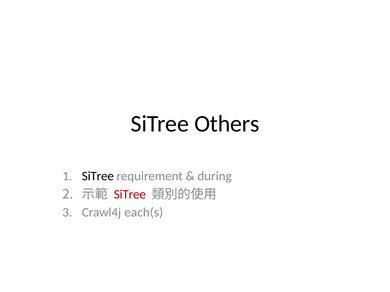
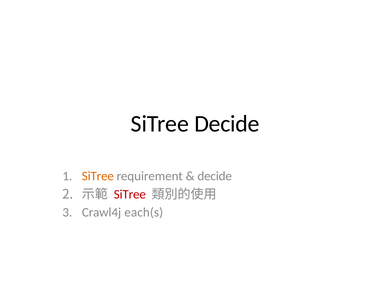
SiTree Others: Others -> Decide
SiTree at (98, 176) colour: black -> orange
during at (215, 176): during -> decide
